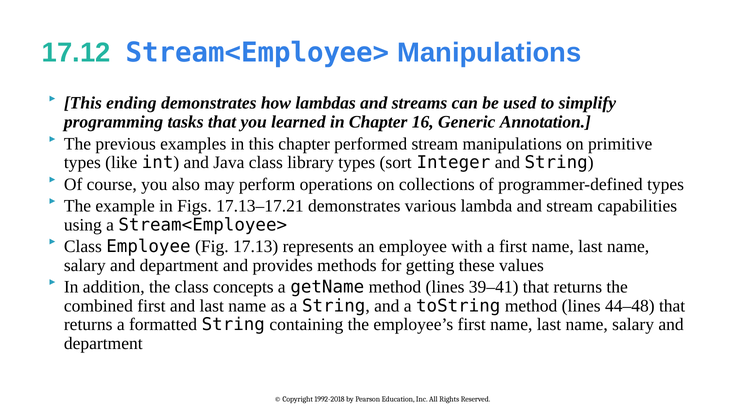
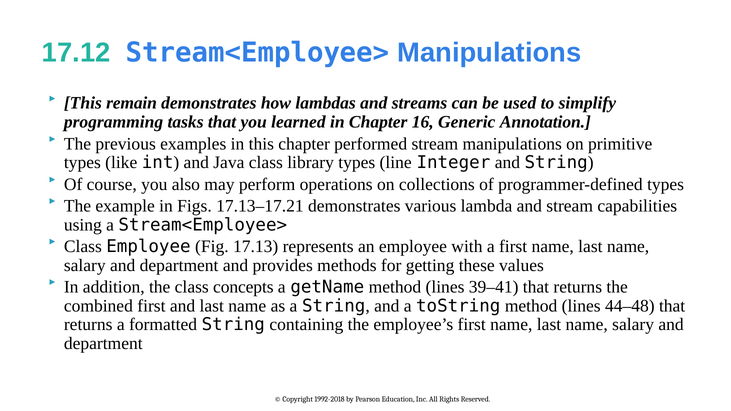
ending: ending -> remain
sort: sort -> line
